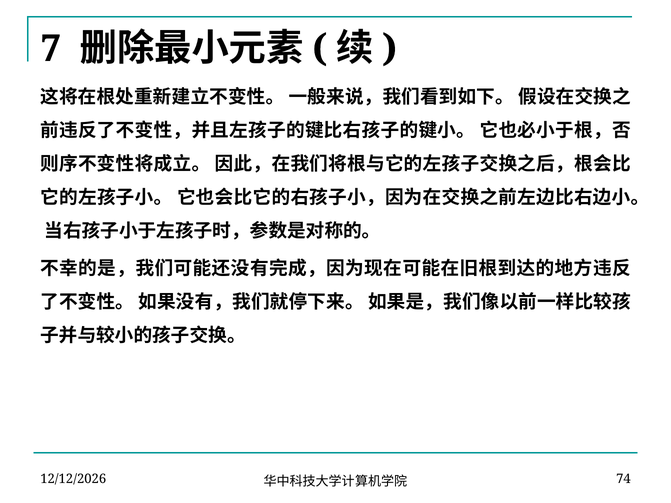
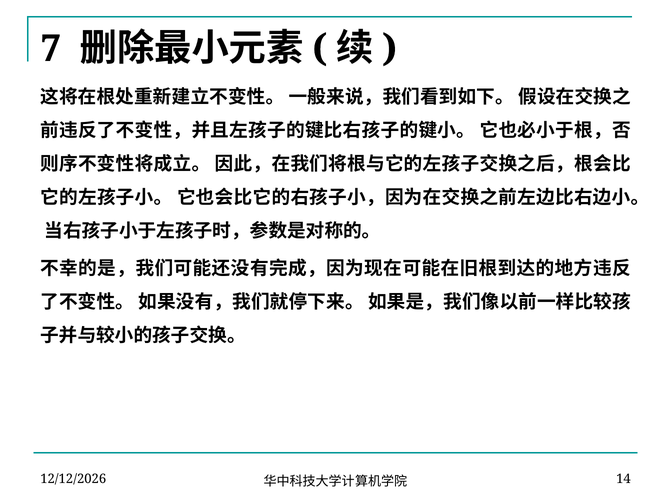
74: 74 -> 14
